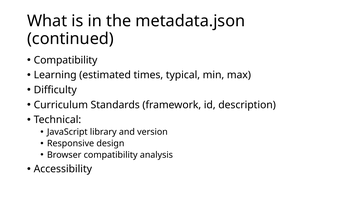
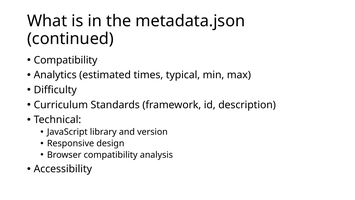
Learning: Learning -> Analytics
